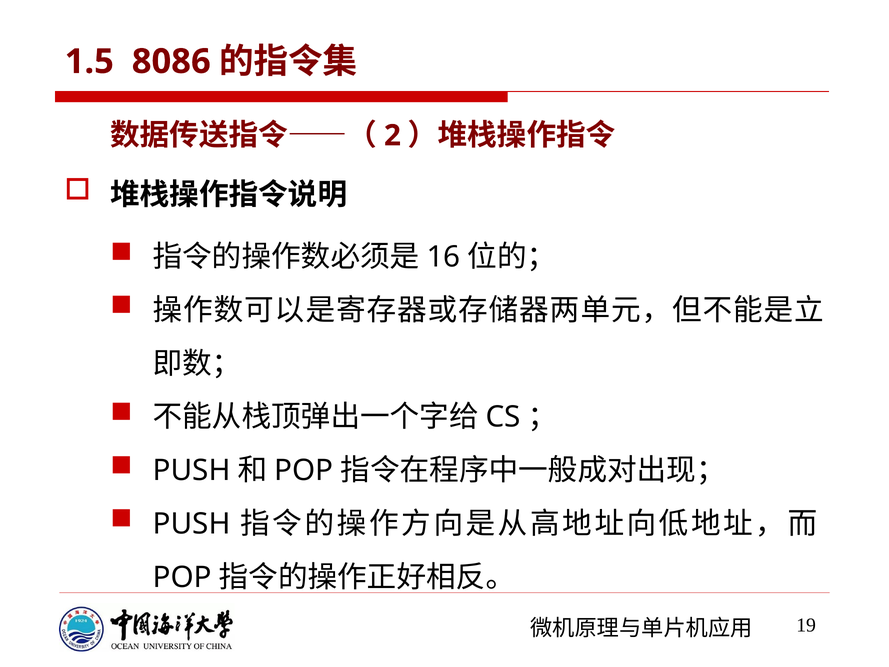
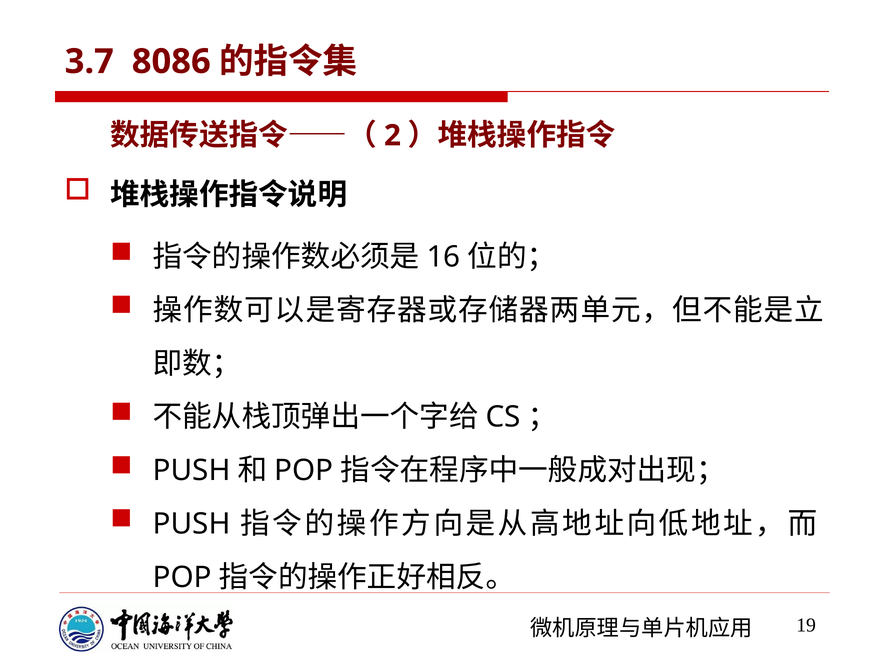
1.5: 1.5 -> 3.7
